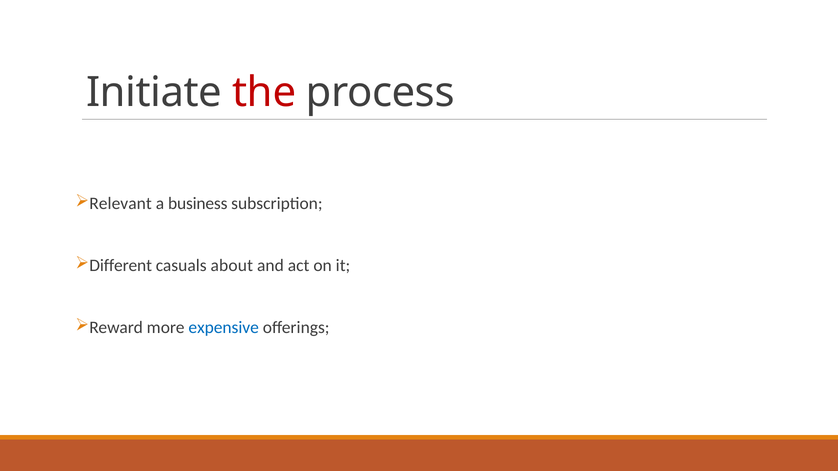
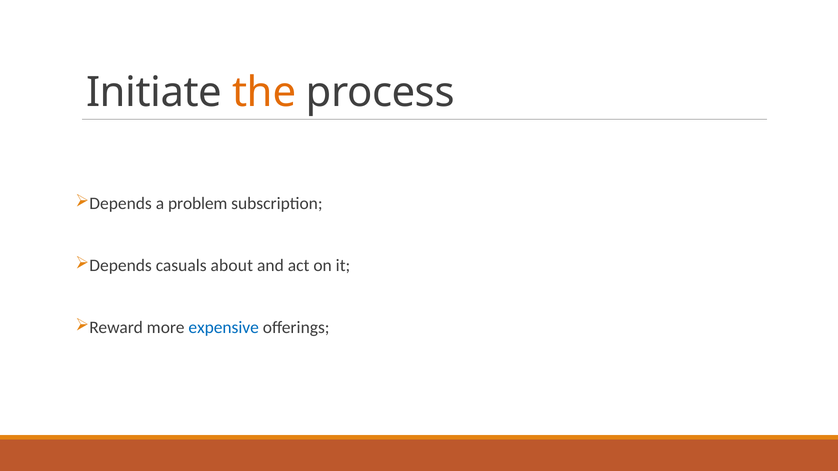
the colour: red -> orange
Relevant at (121, 204): Relevant -> Depends
business: business -> problem
Different at (121, 266): Different -> Depends
